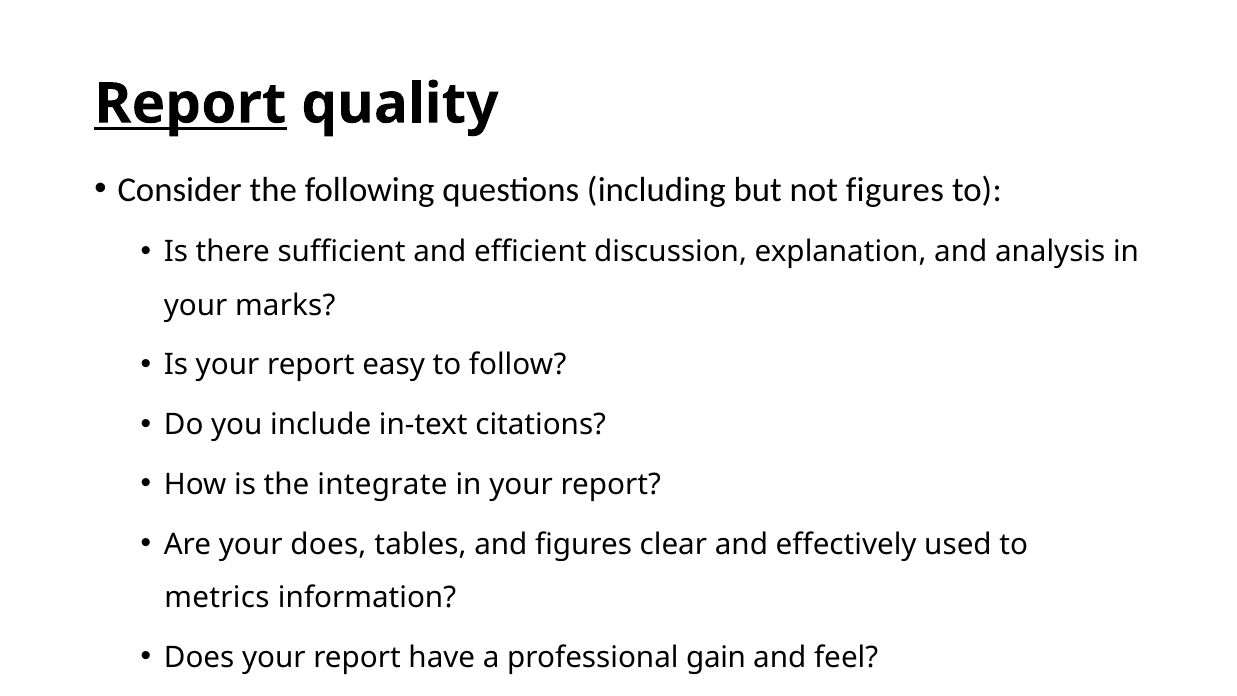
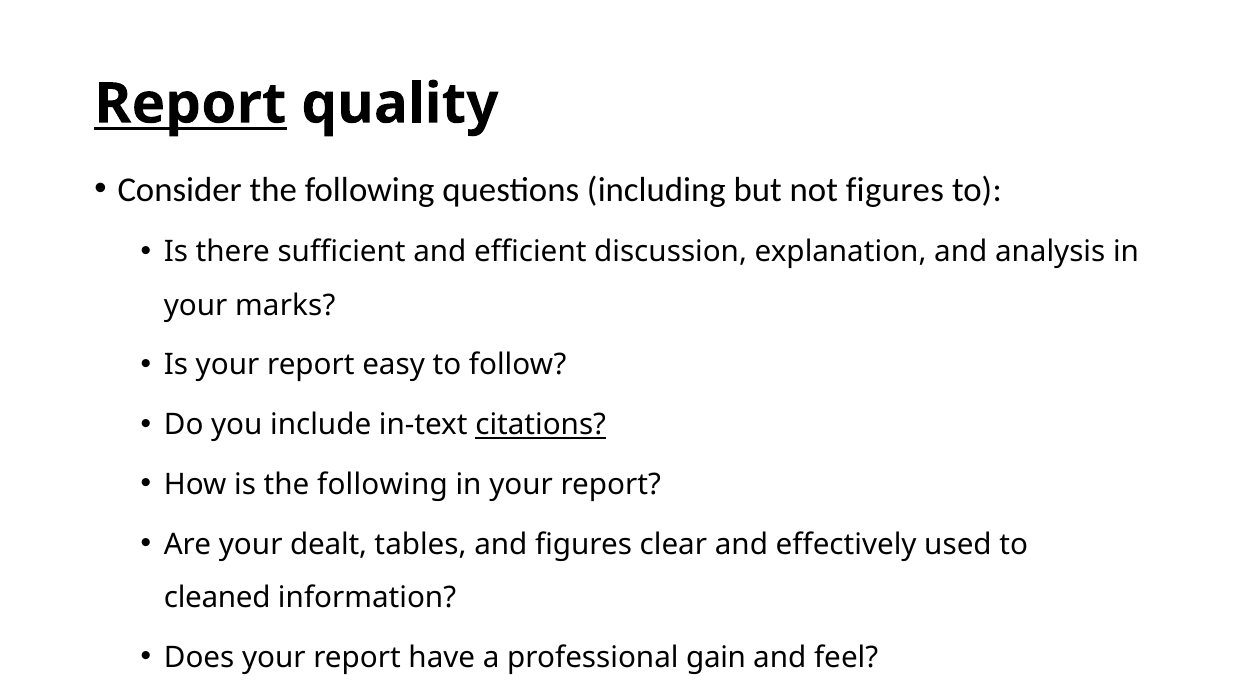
citations underline: none -> present
is the integrate: integrate -> following
your does: does -> dealt
metrics: metrics -> cleaned
